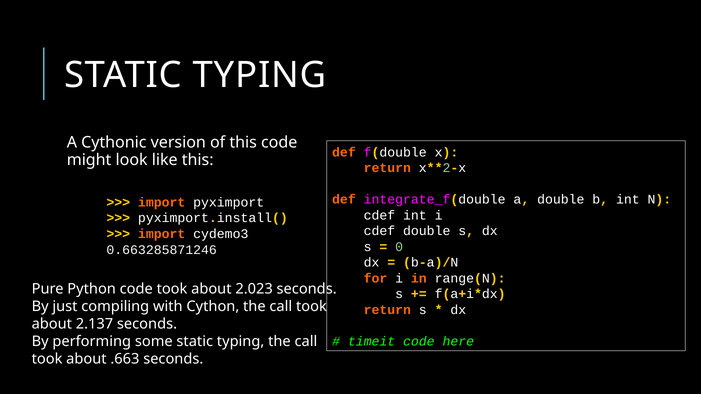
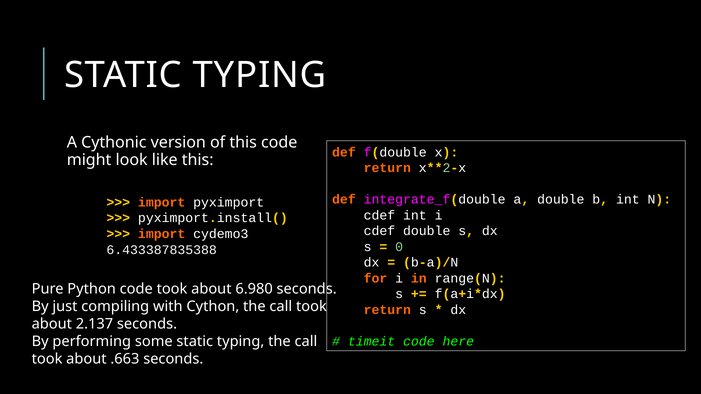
0.663285871246: 0.663285871246 -> 6.433387835388
2.023: 2.023 -> 6.980
